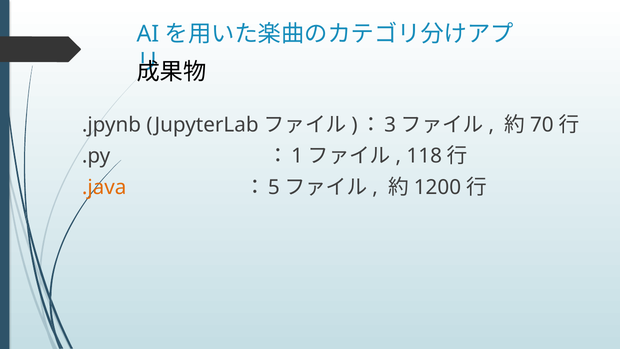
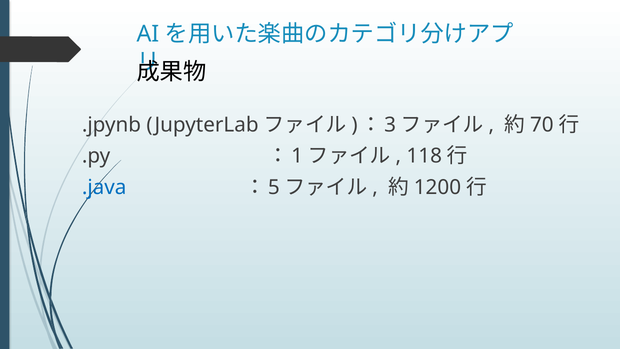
.java colour: orange -> blue
